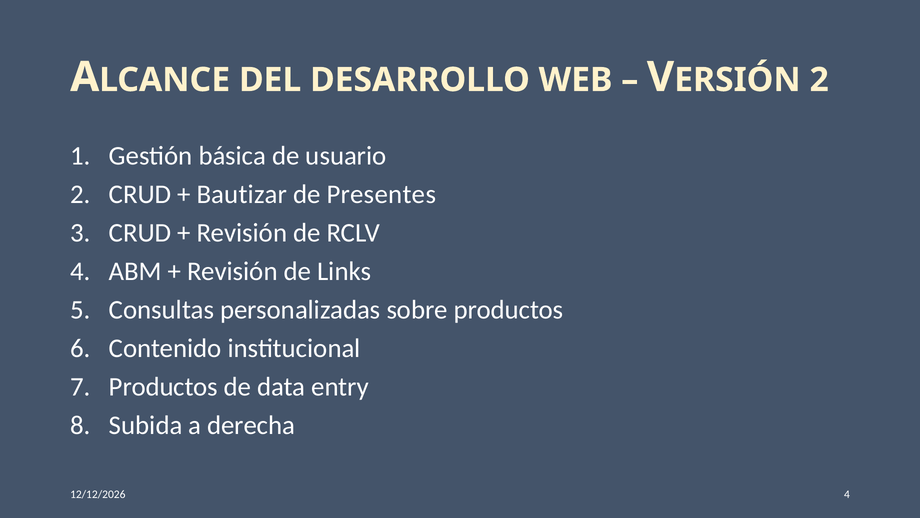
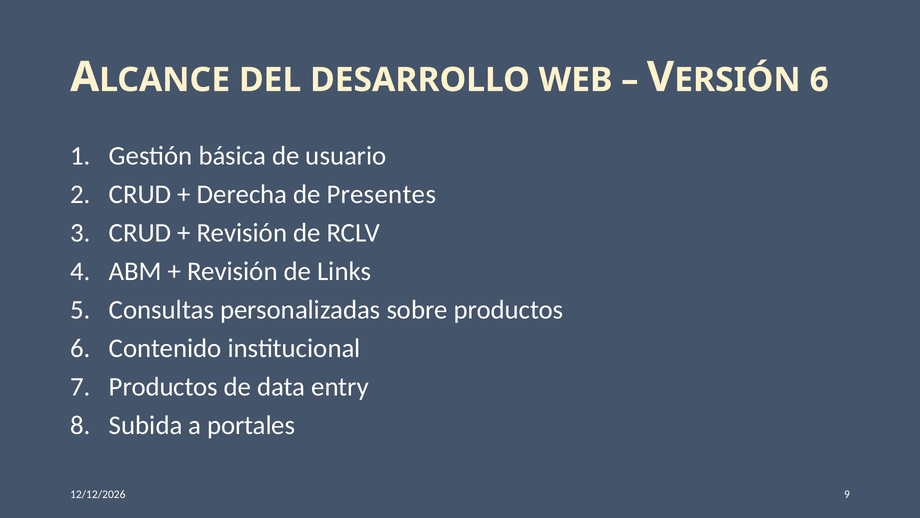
2 at (819, 80): 2 -> 6
Bautizar: Bautizar -> Derecha
derecha: derecha -> portales
4 at (847, 494): 4 -> 9
